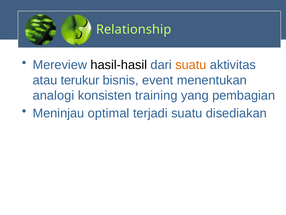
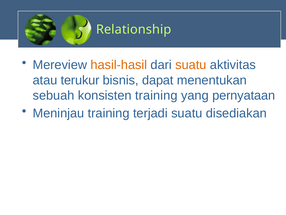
hasil-hasil colour: black -> orange
event: event -> dapat
analogi: analogi -> sebuah
pembagian: pembagian -> pernyataan
Meninjau optimal: optimal -> training
